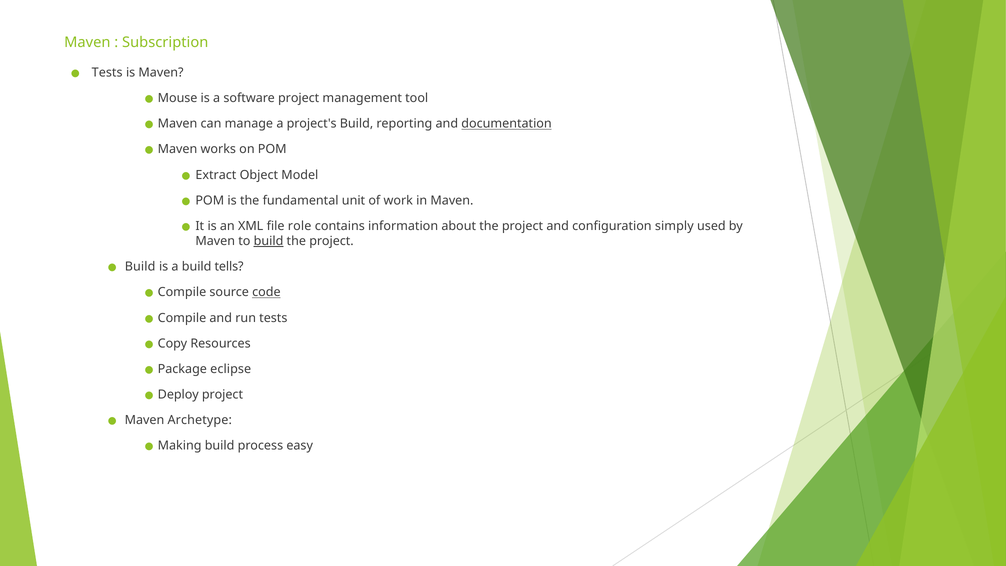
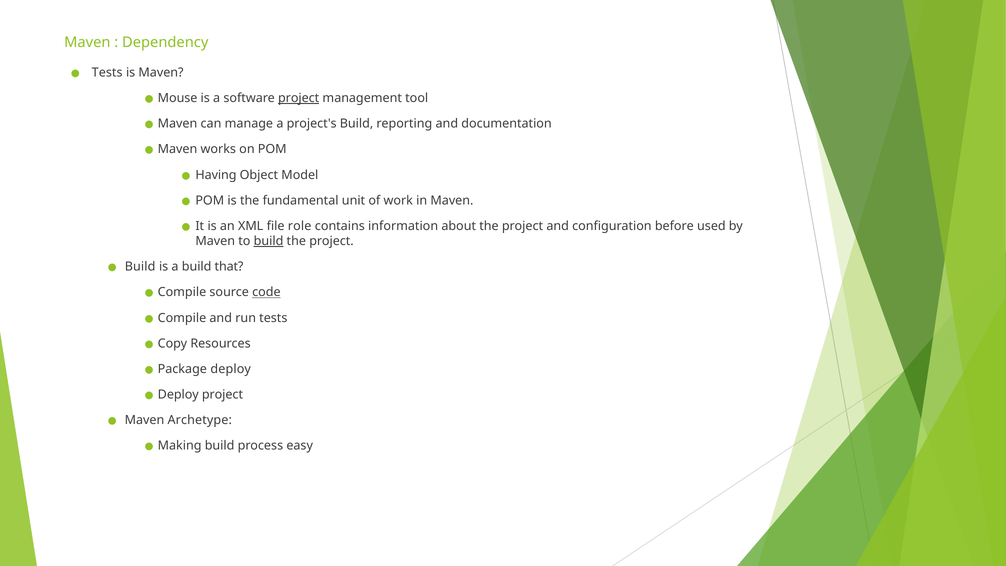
Subscription: Subscription -> Dependency
project at (299, 98) underline: none -> present
documentation underline: present -> none
Extract: Extract -> Having
simply: simply -> before
tells: tells -> that
Package eclipse: eclipse -> deploy
